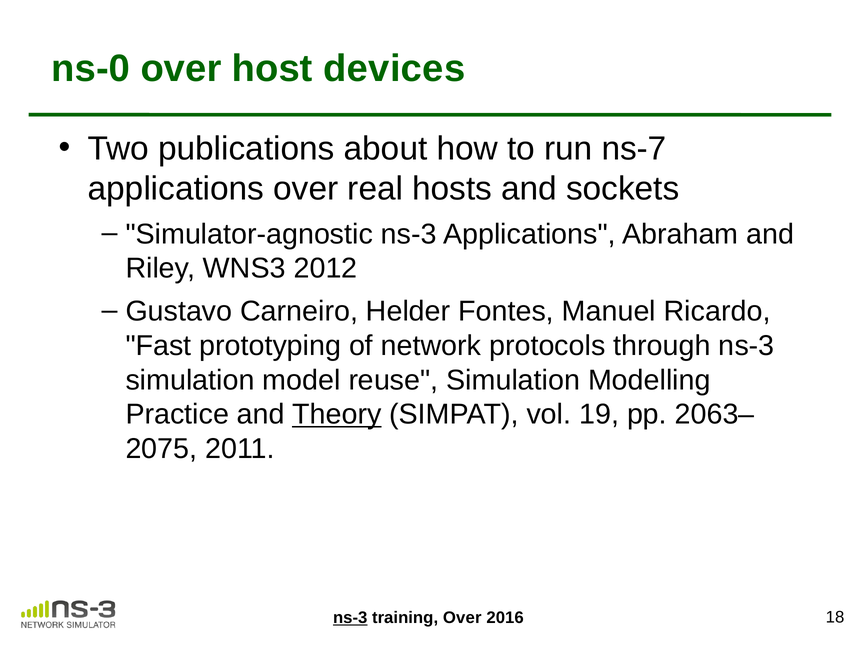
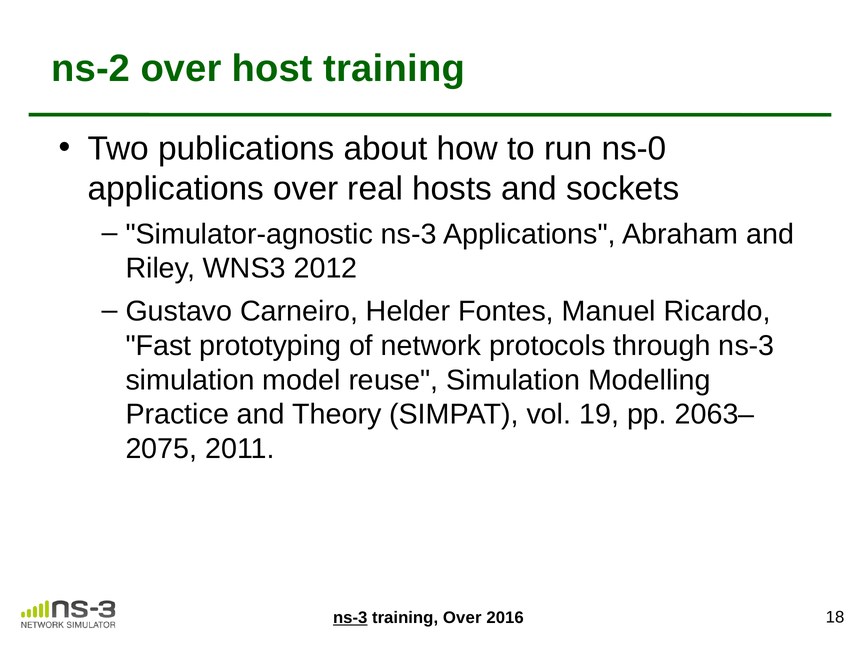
ns-0: ns-0 -> ns-2
host devices: devices -> training
ns-7: ns-7 -> ns-0
Theory underline: present -> none
